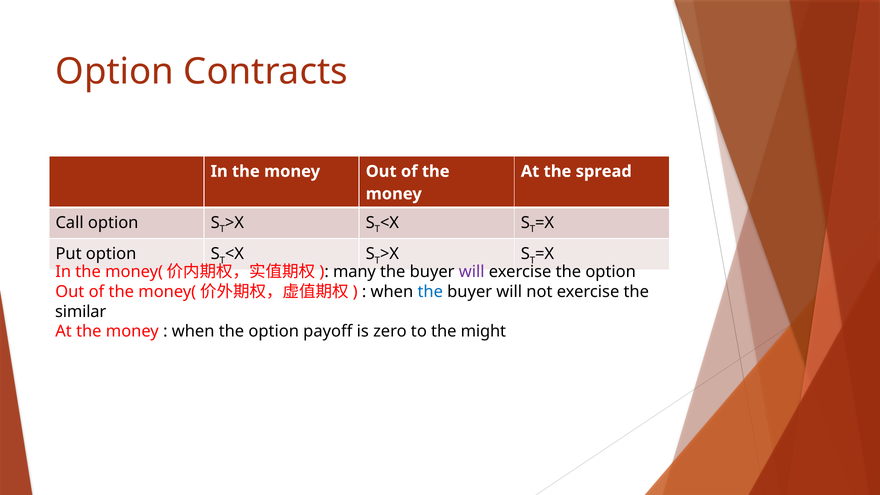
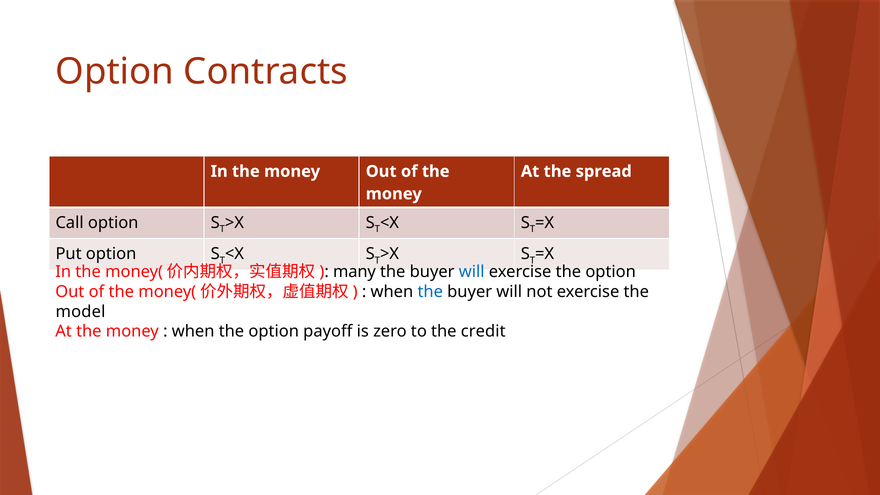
will at (472, 272) colour: purple -> blue
similar: similar -> model
might: might -> credit
